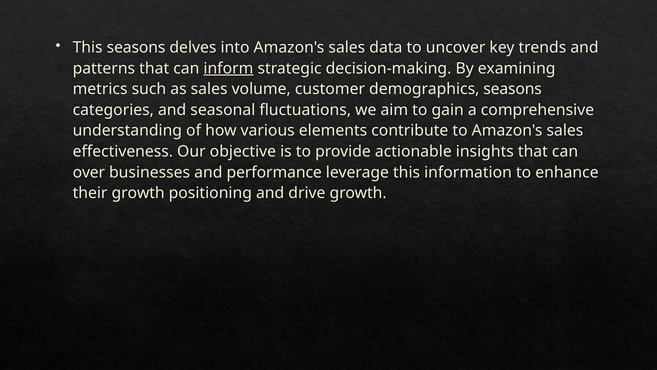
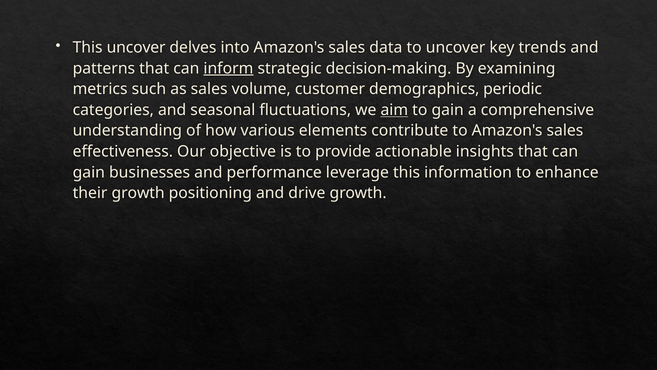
This seasons: seasons -> uncover
demographics seasons: seasons -> periodic
aim underline: none -> present
over at (89, 172): over -> gain
